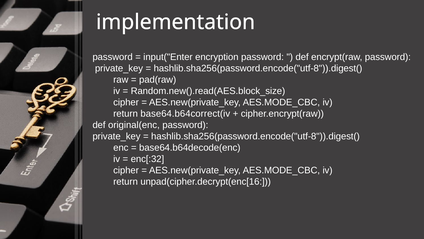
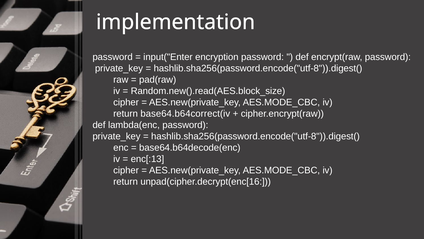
original(enc: original(enc -> lambda(enc
enc[:32: enc[:32 -> enc[:13
